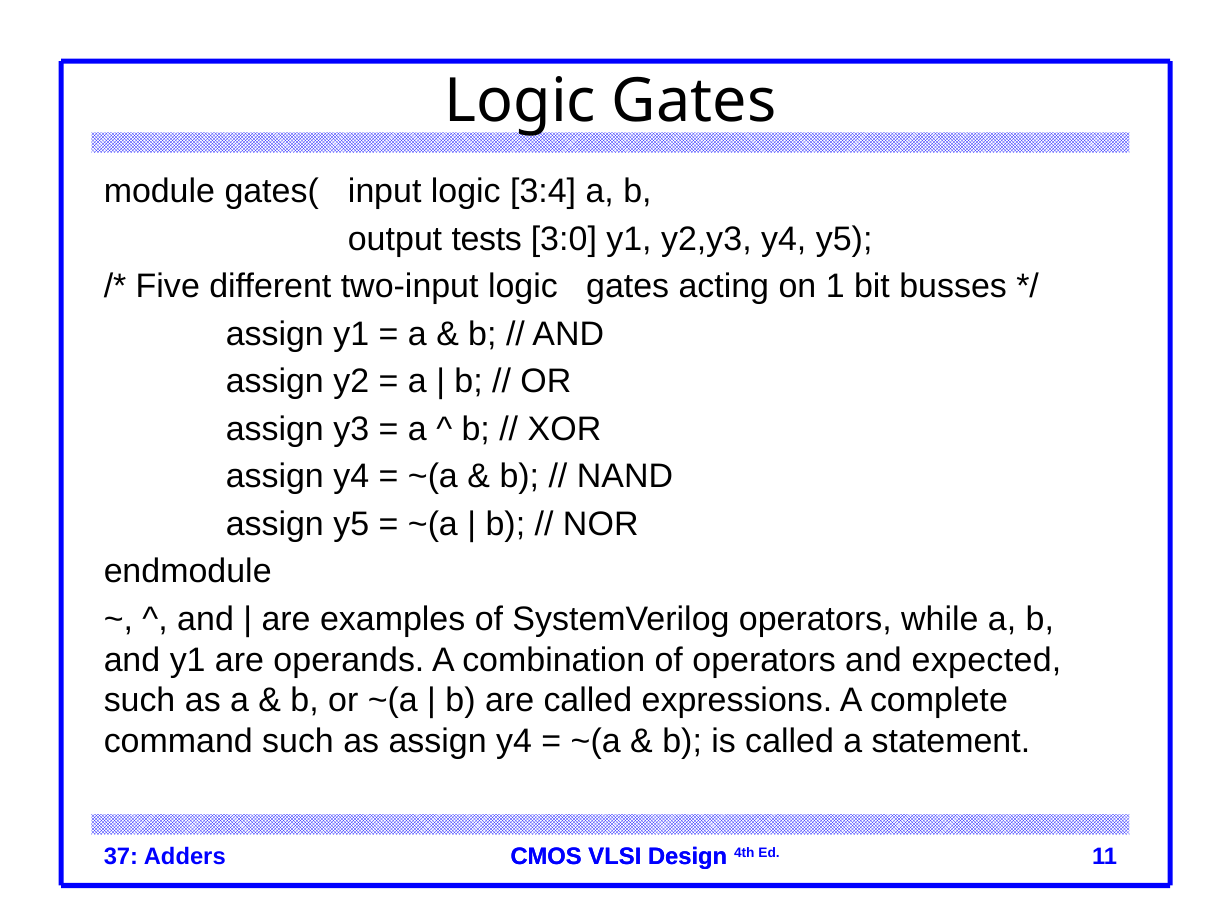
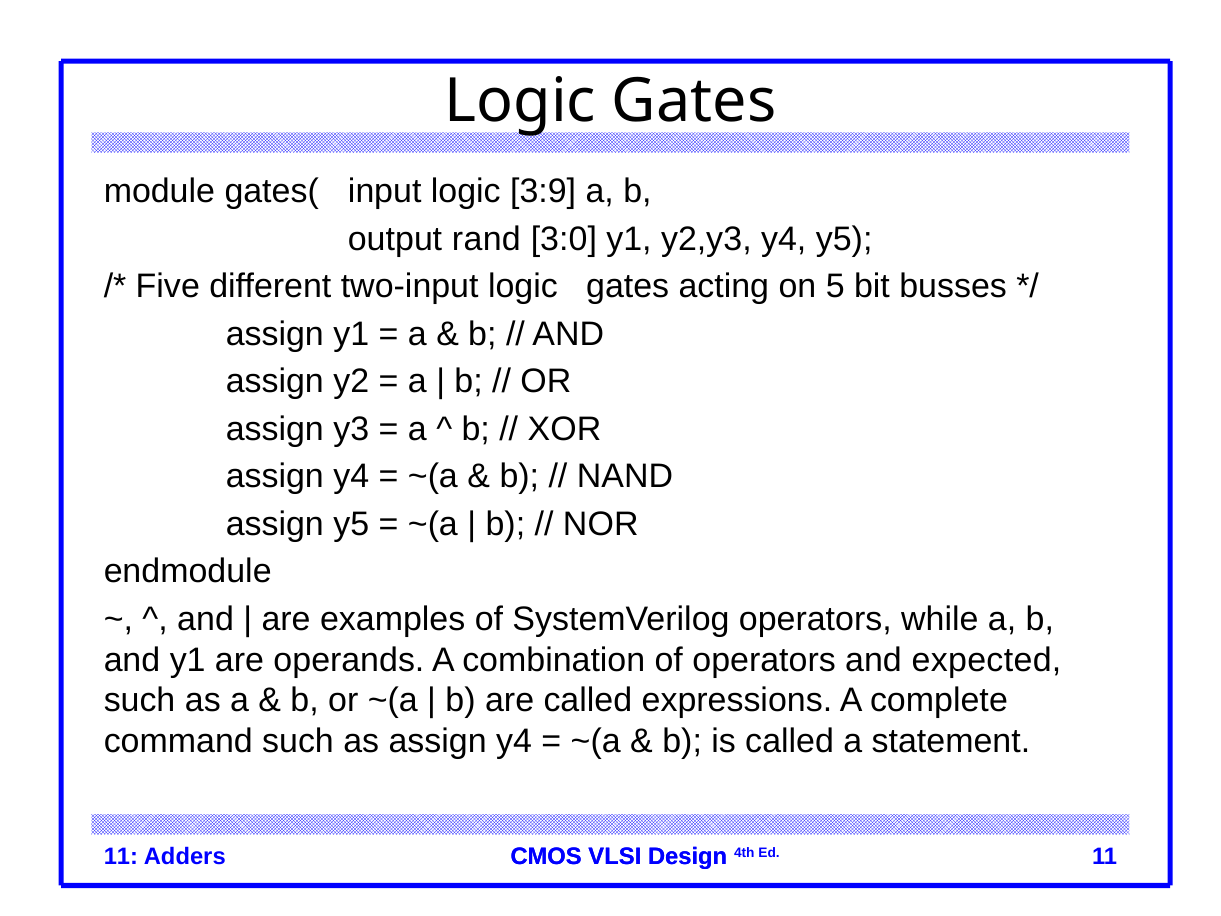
3:4: 3:4 -> 3:9
tests: tests -> rand
1: 1 -> 5
37 at (121, 856): 37 -> 11
